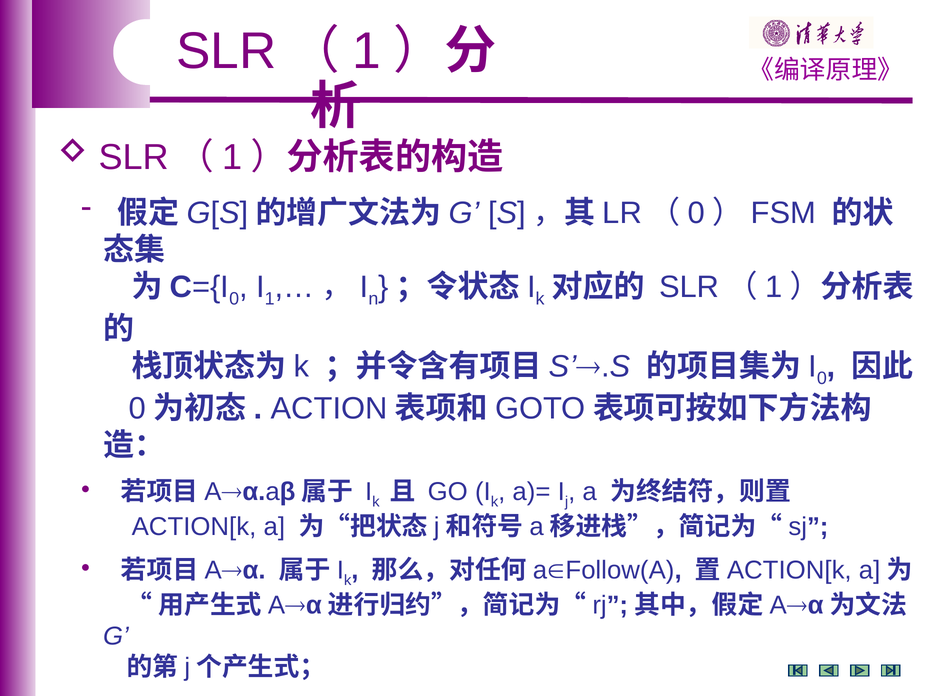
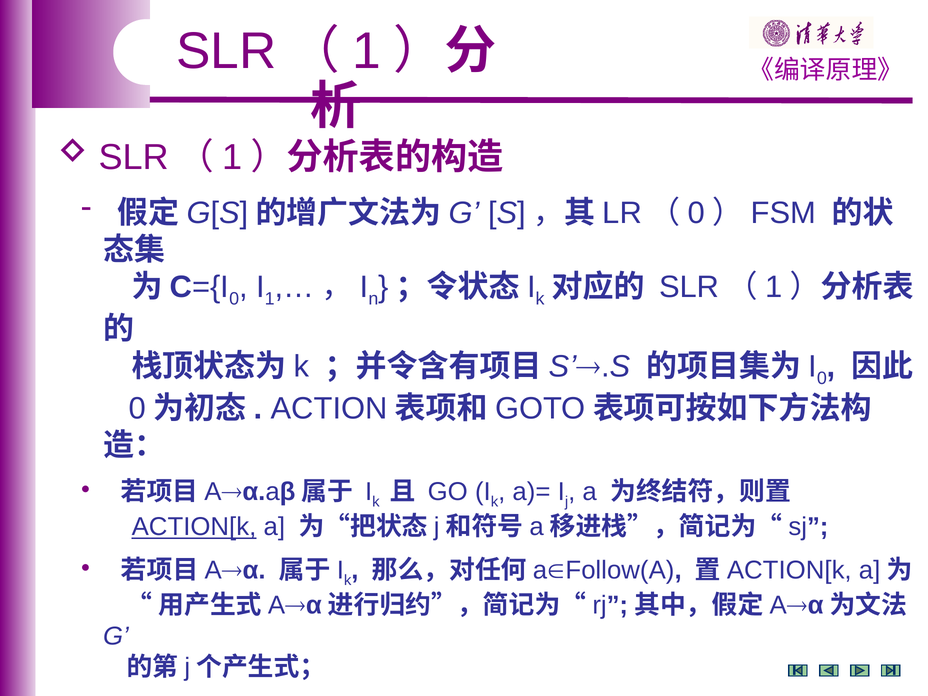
ACTION[k underline: none -> present
